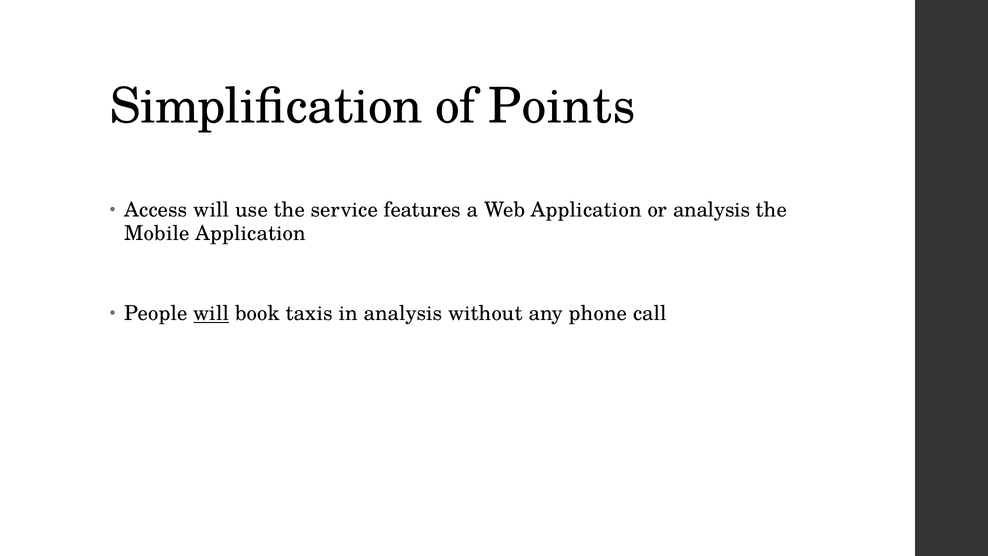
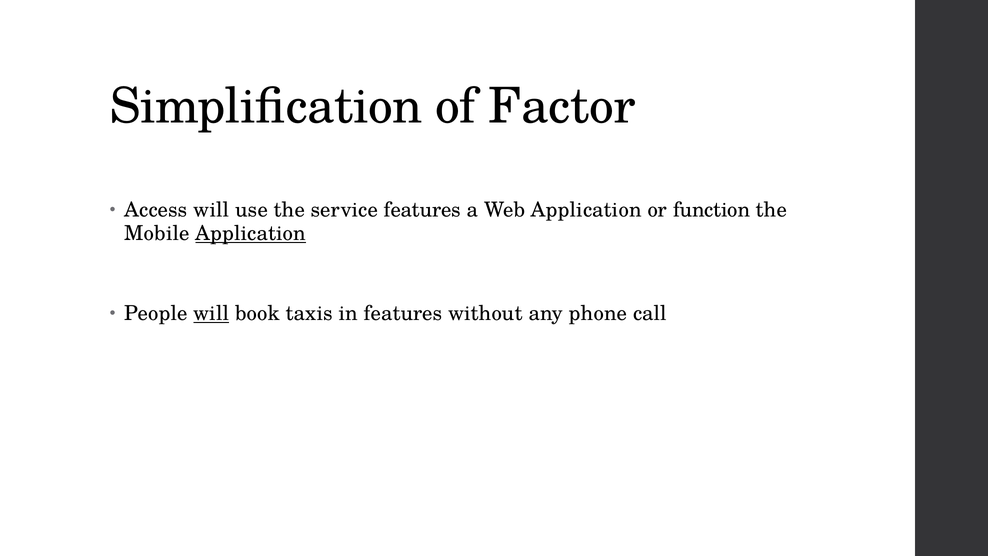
Points: Points -> Factor
or analysis: analysis -> function
Application at (251, 234) underline: none -> present
in analysis: analysis -> features
